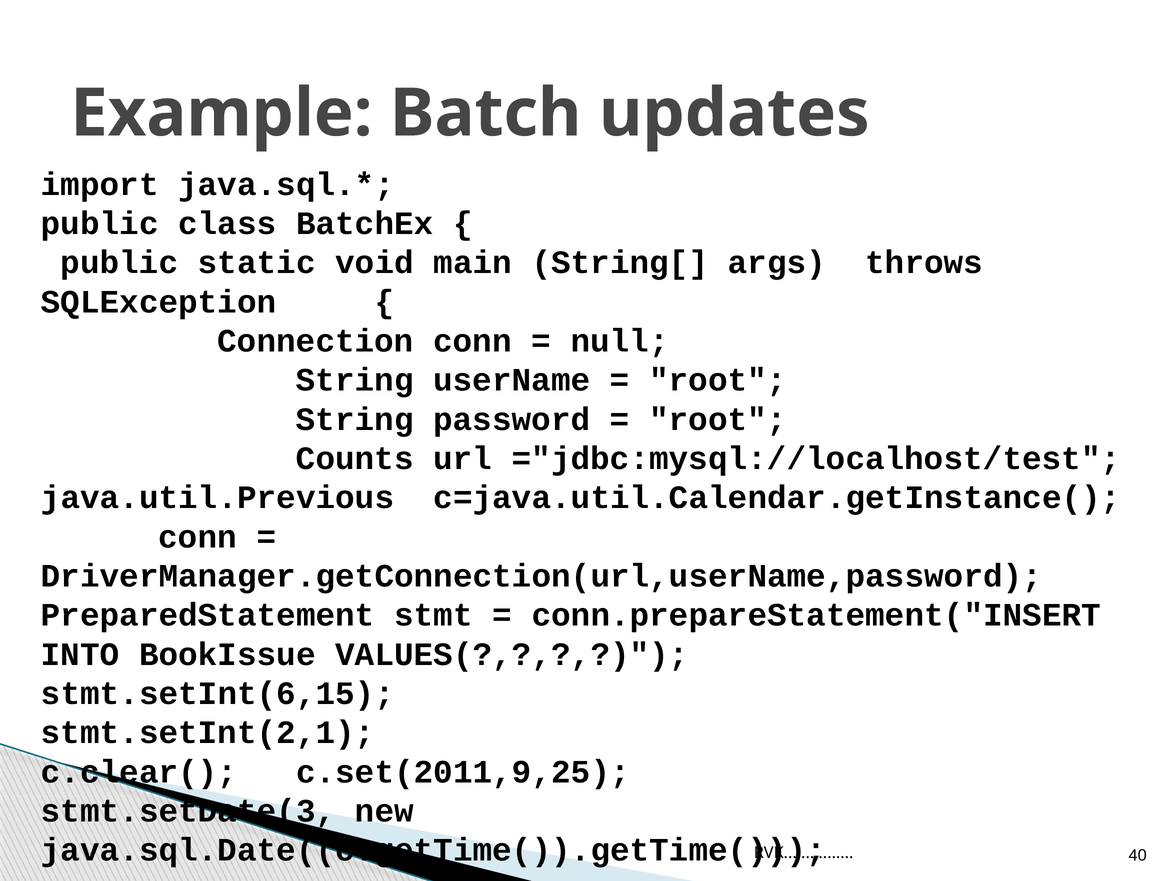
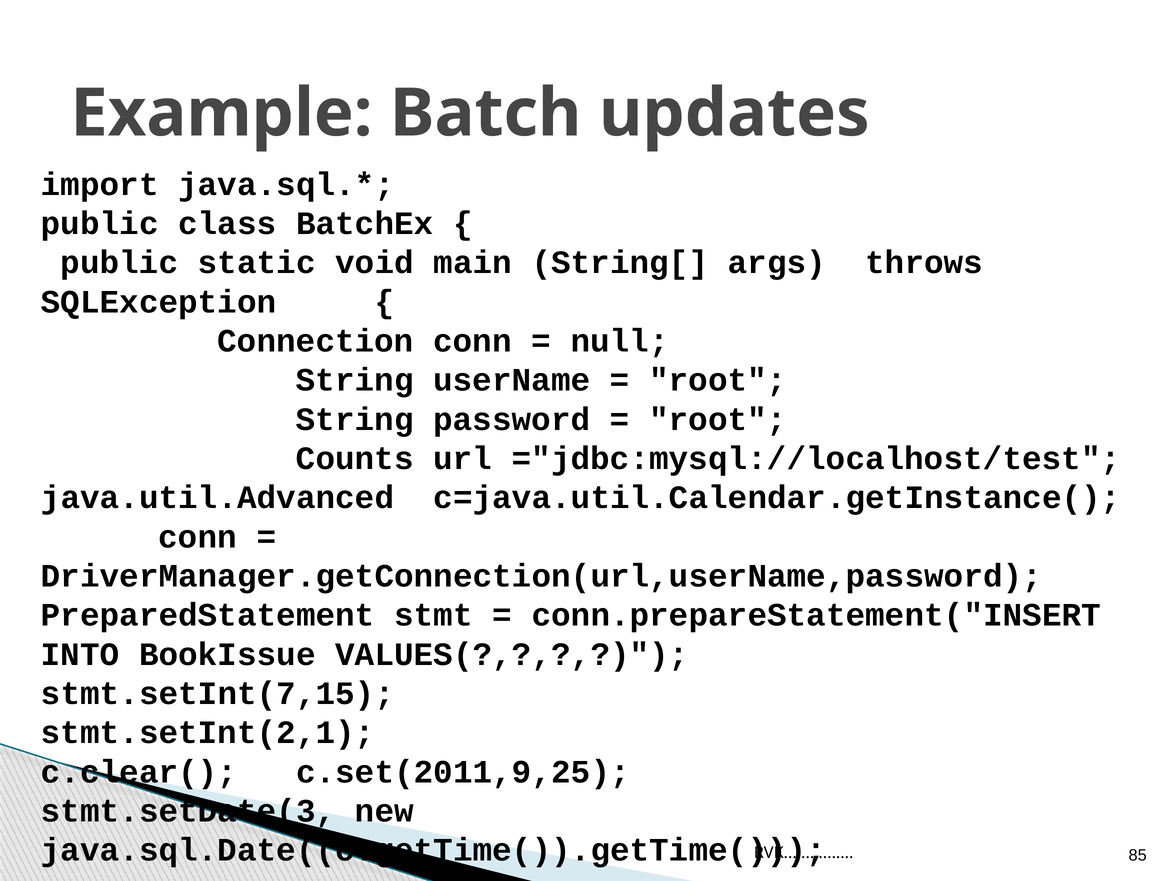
java.util.Previous: java.util.Previous -> java.util.Advanced
stmt.setInt(6,15: stmt.setInt(6,15 -> stmt.setInt(7,15
40: 40 -> 85
